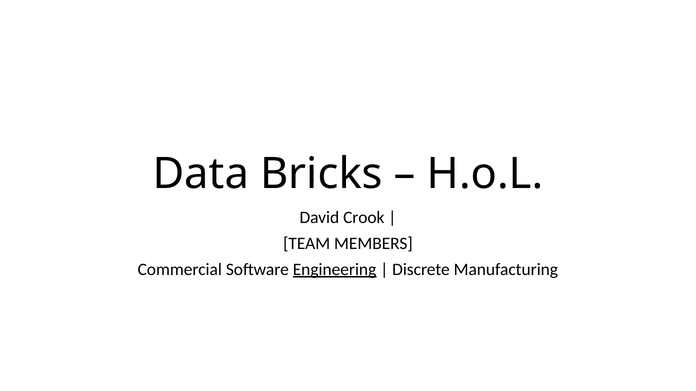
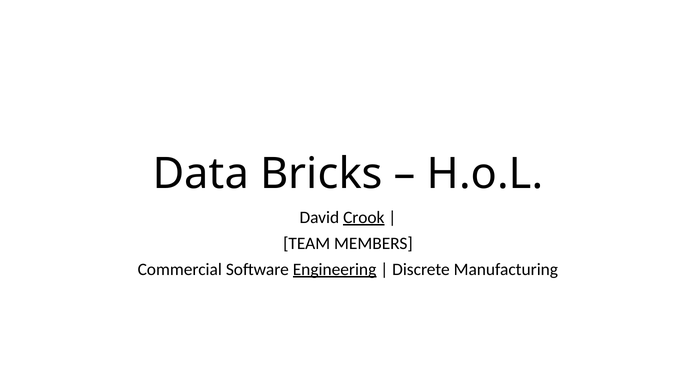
Crook underline: none -> present
